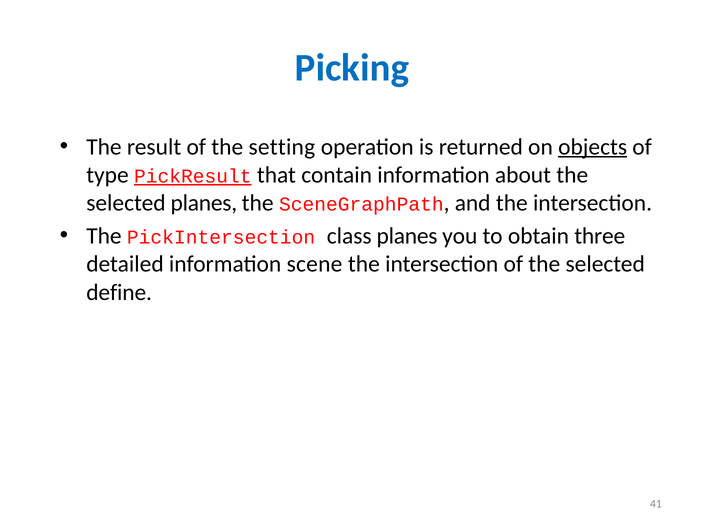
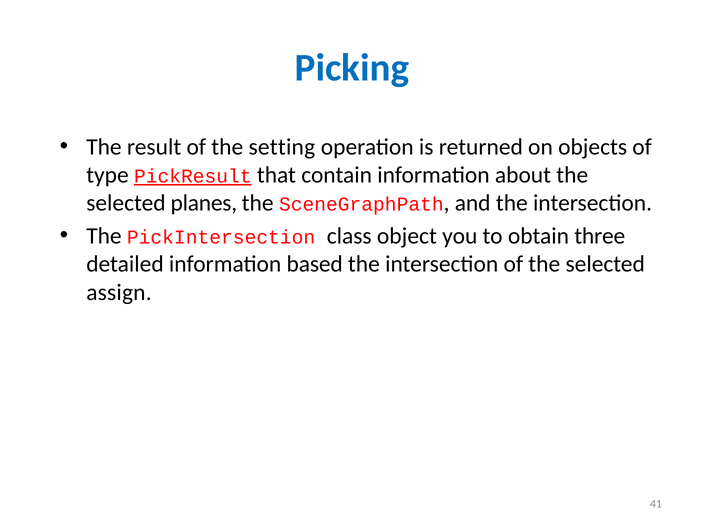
objects underline: present -> none
class planes: planes -> object
scene: scene -> based
define: define -> assign
